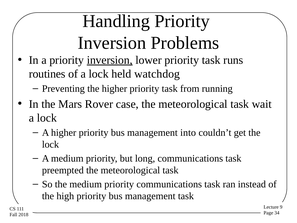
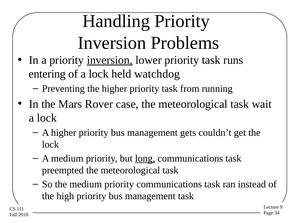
routines: routines -> entering
into: into -> gets
long underline: none -> present
